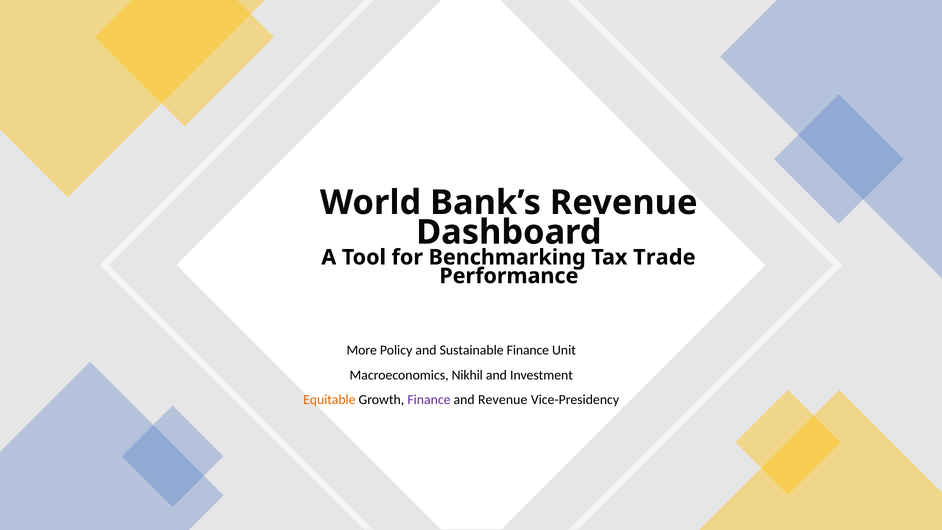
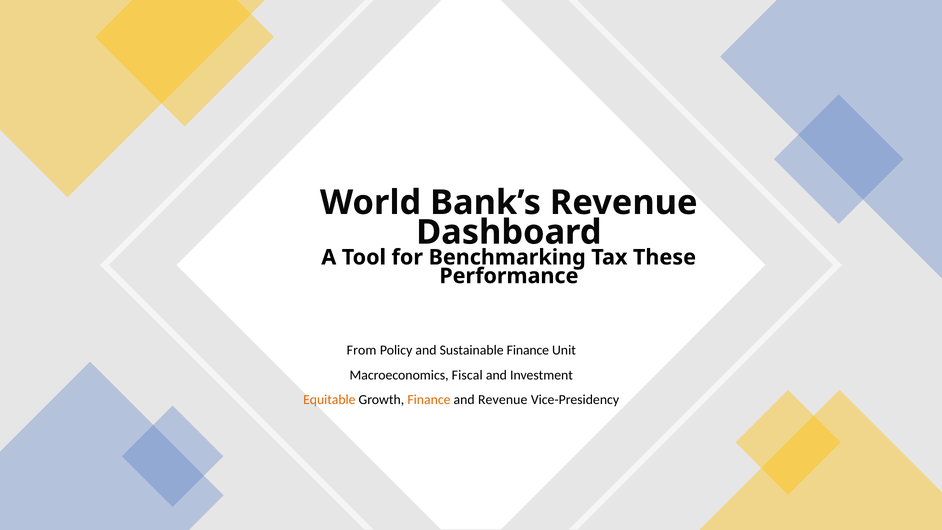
Trade: Trade -> These
More: More -> From
Nikhil: Nikhil -> Fiscal
Finance at (429, 400) colour: purple -> orange
